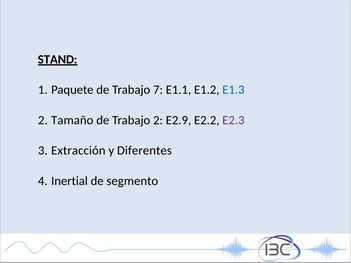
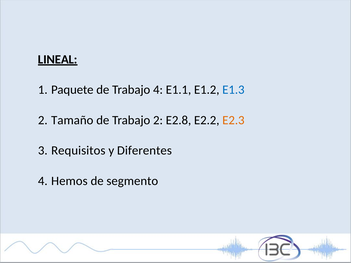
STAND: STAND -> LINEAL
Trabajo 7: 7 -> 4
E2.9: E2.9 -> E2.8
E2.3 colour: purple -> orange
Extracción: Extracción -> Requisitos
Inertial: Inertial -> Hemos
